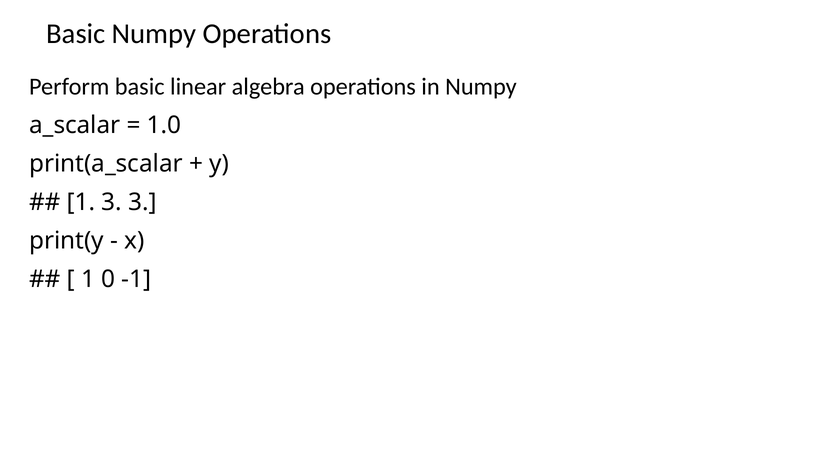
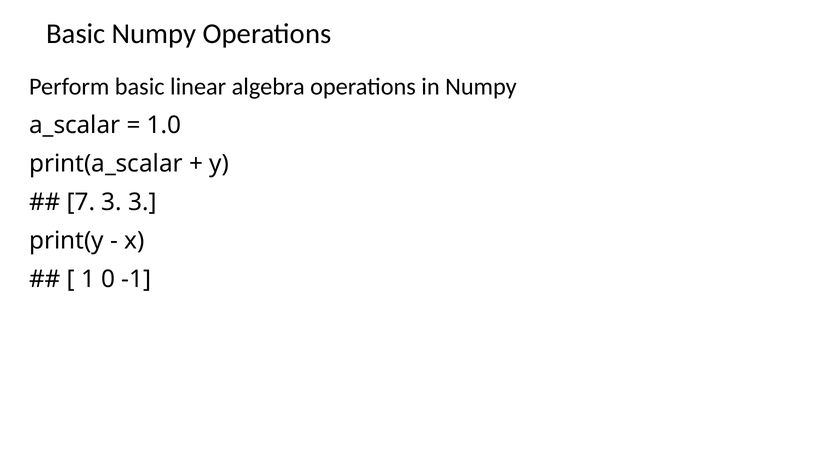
1 at (81, 202): 1 -> 7
